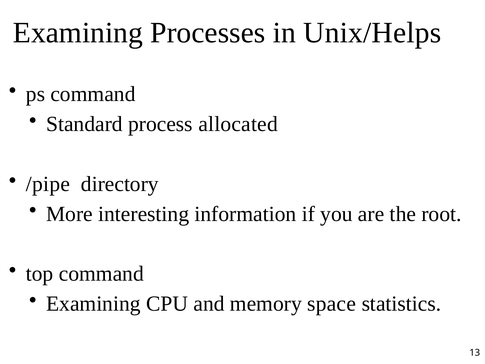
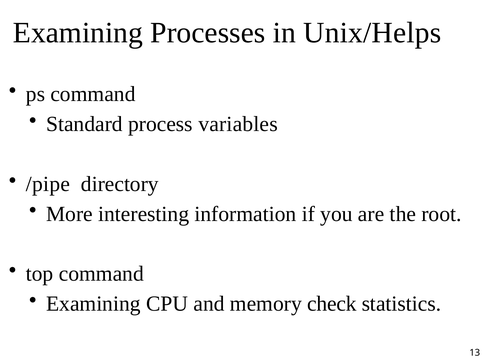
allocated: allocated -> variables
space: space -> check
